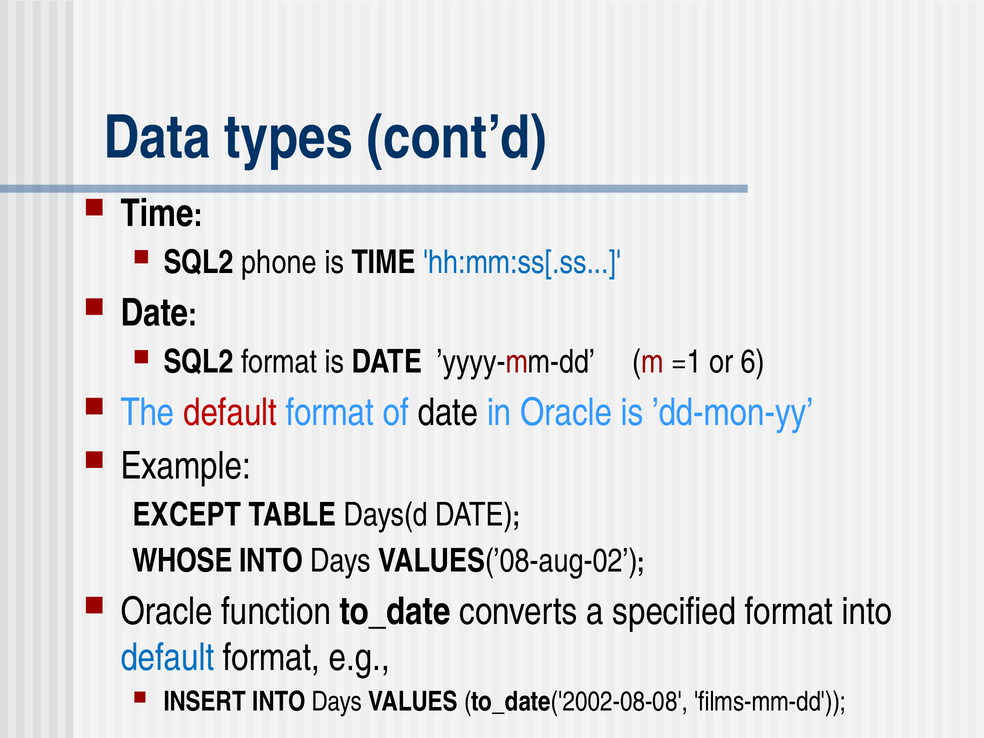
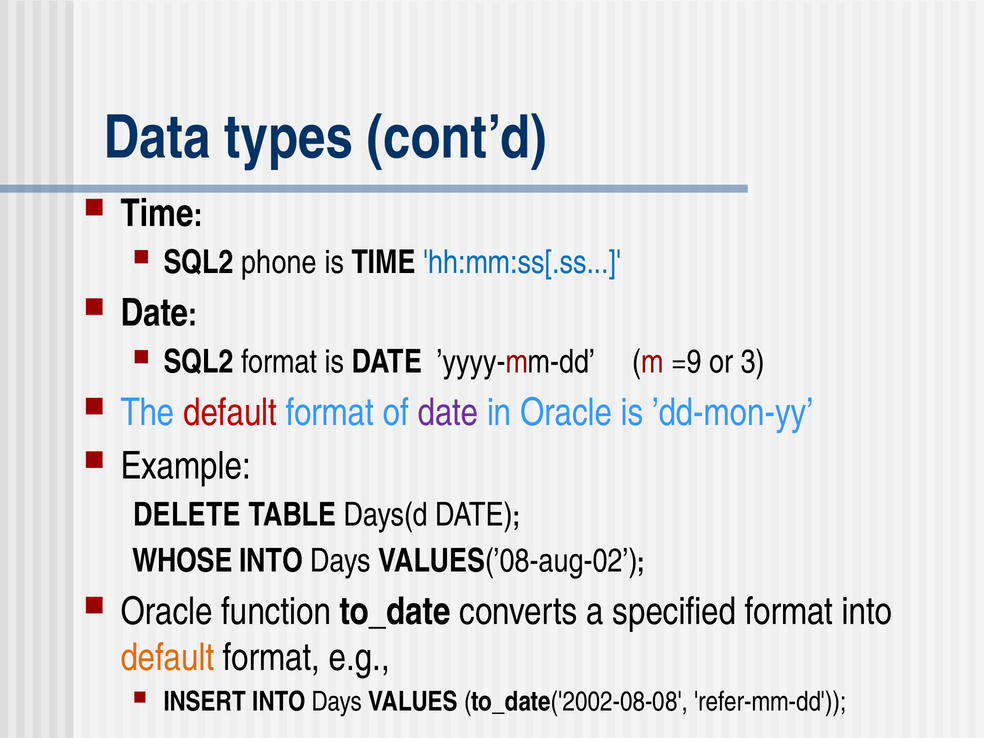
=1: =1 -> =9
6: 6 -> 3
date at (448, 413) colour: black -> purple
EXCEPT: EXCEPT -> DELETE
default at (167, 658) colour: blue -> orange
films-mm-dd: films-mm-dd -> refer-mm-dd
